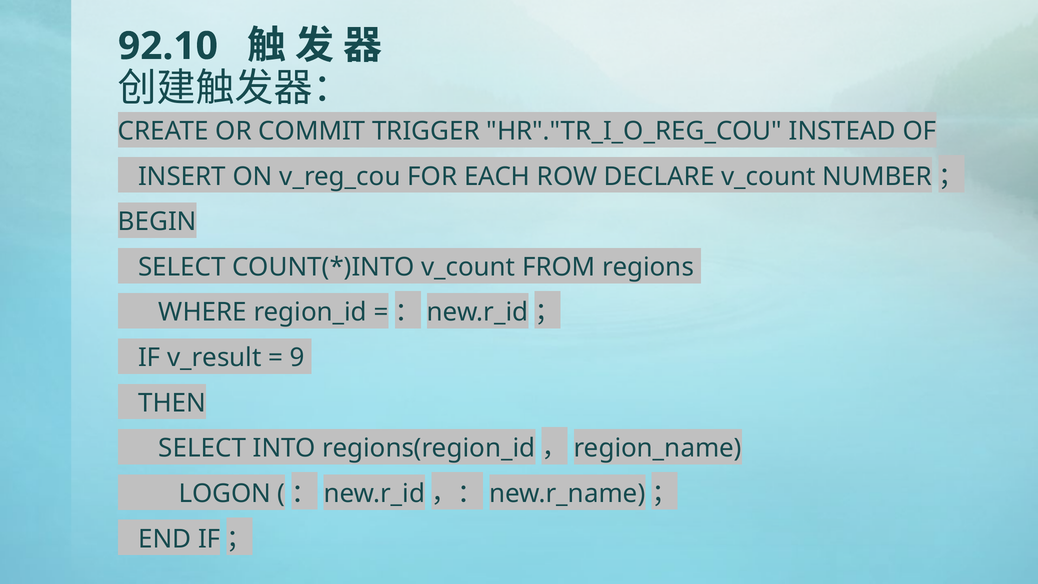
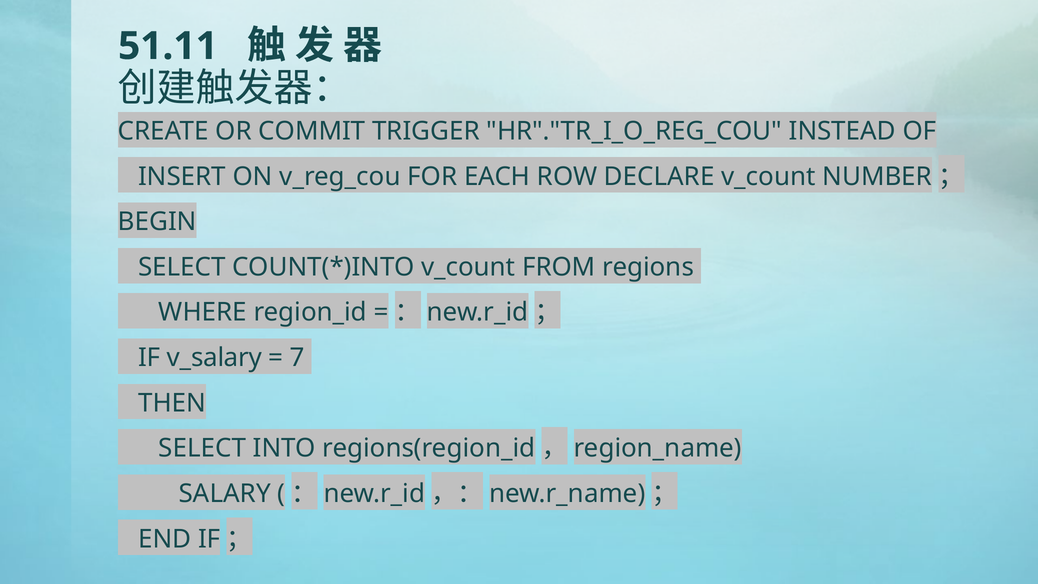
92.10: 92.10 -> 51.11
v_result: v_result -> v_salary
9: 9 -> 7
LOGON: LOGON -> SALARY
